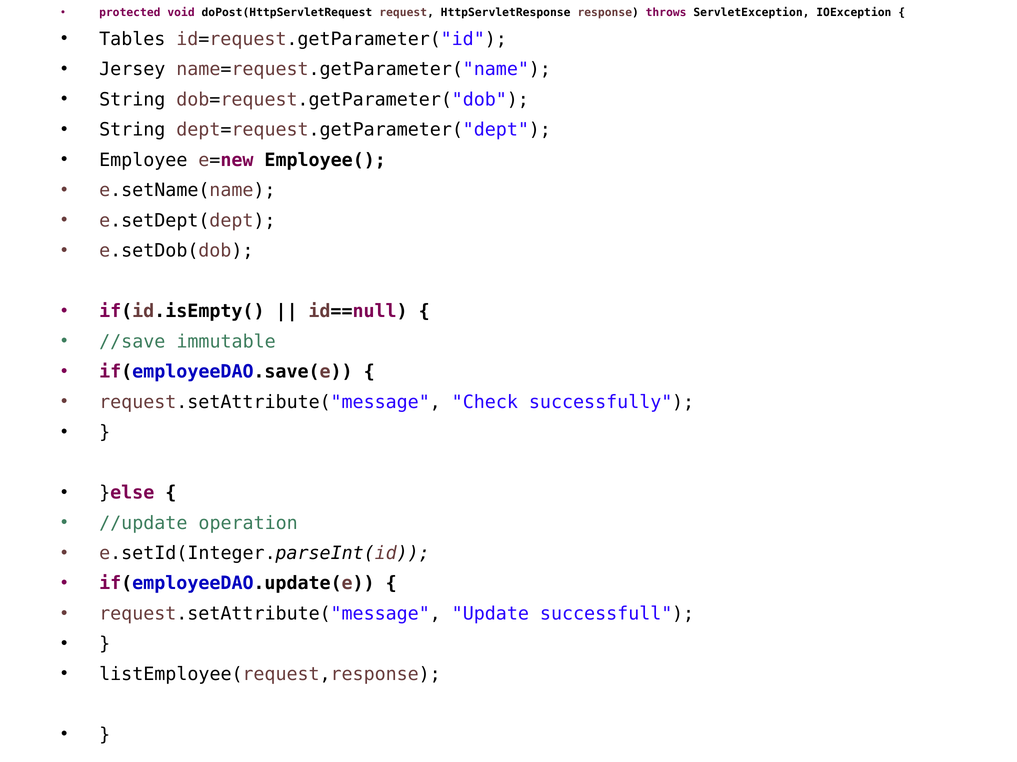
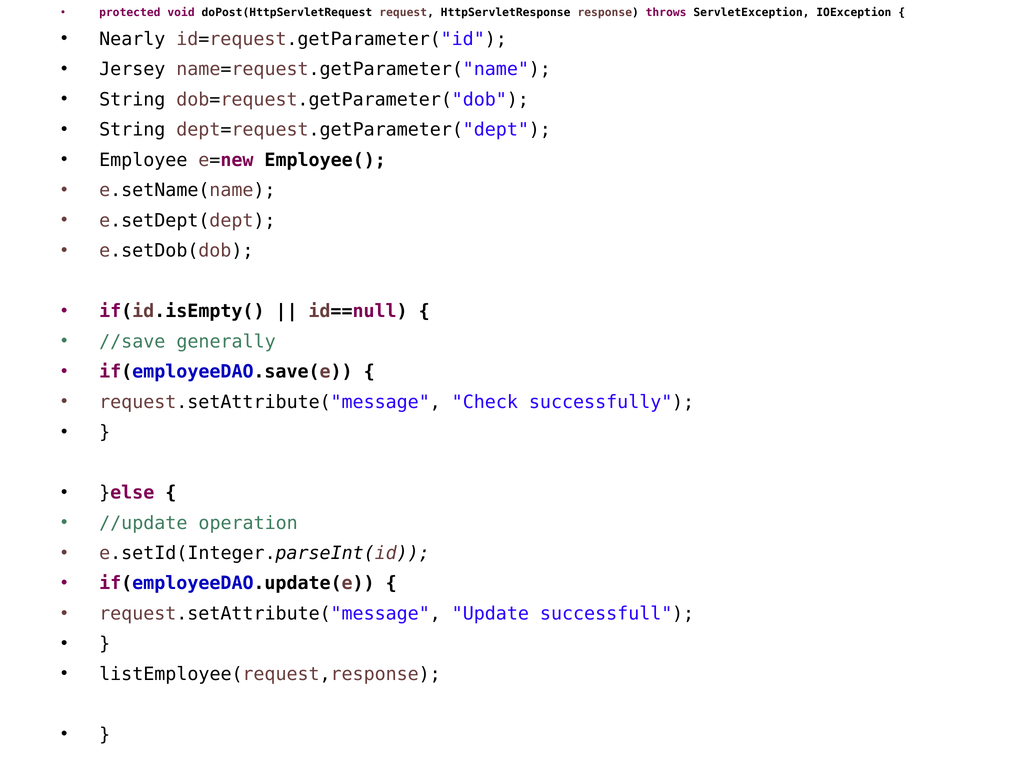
Tables: Tables -> Nearly
immutable: immutable -> generally
